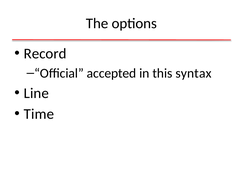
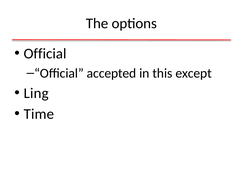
Record at (45, 54): Record -> Official
syntax: syntax -> except
Line: Line -> Ling
